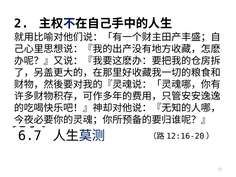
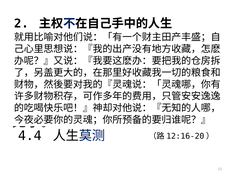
6.7: 6.7 -> 4.4
